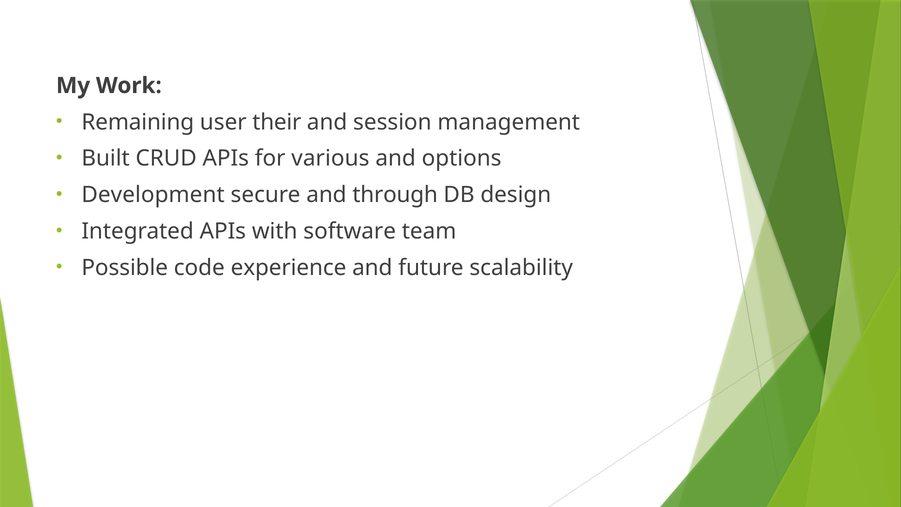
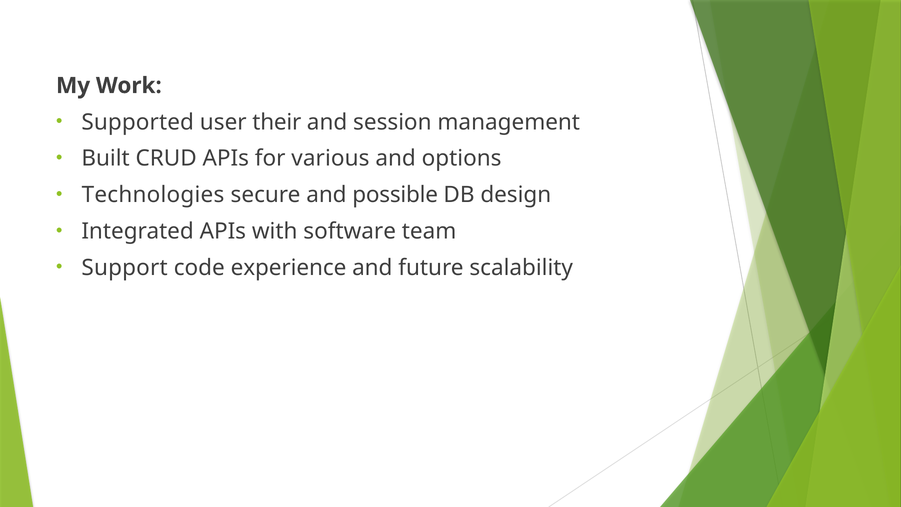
Remaining: Remaining -> Supported
Development: Development -> Technologies
through: through -> possible
Possible: Possible -> Support
